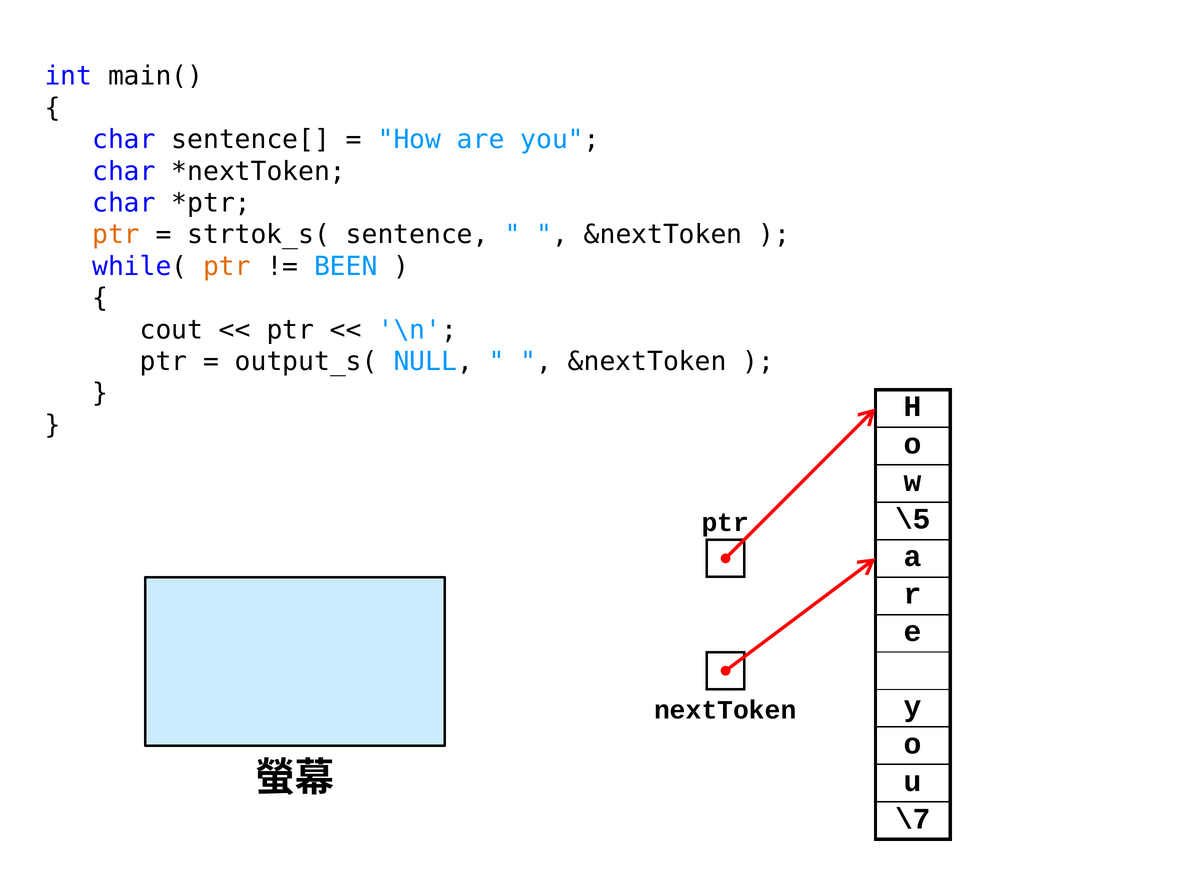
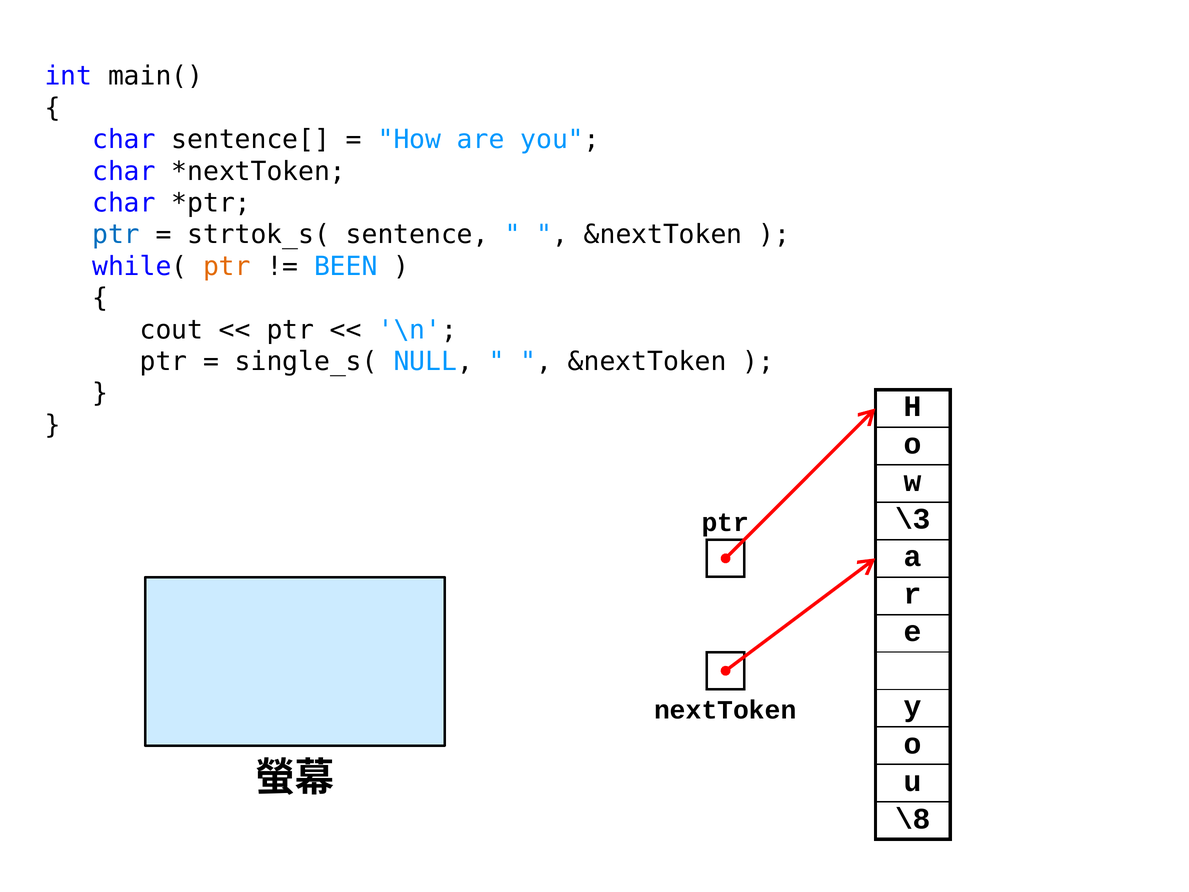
ptr at (116, 235) colour: orange -> blue
output_s(: output_s( -> single_s(
\5: \5 -> \3
\7: \7 -> \8
